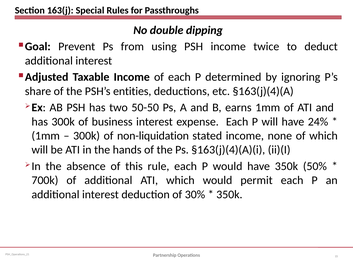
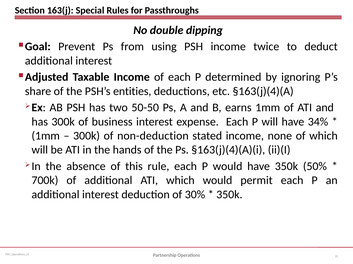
24%: 24% -> 34%
non-liquidation: non-liquidation -> non-deduction
